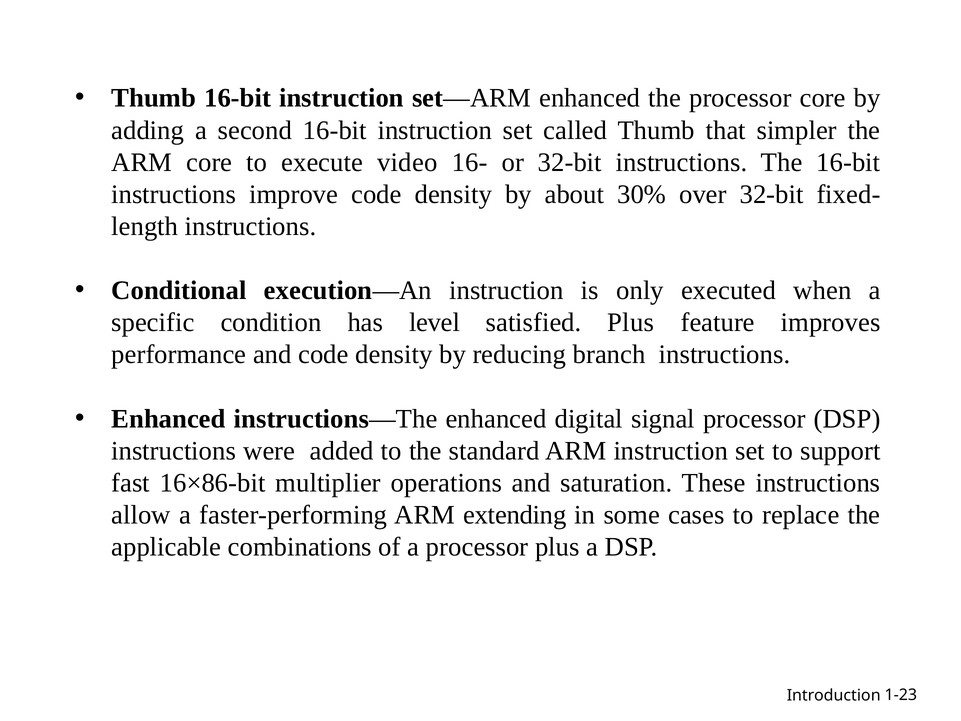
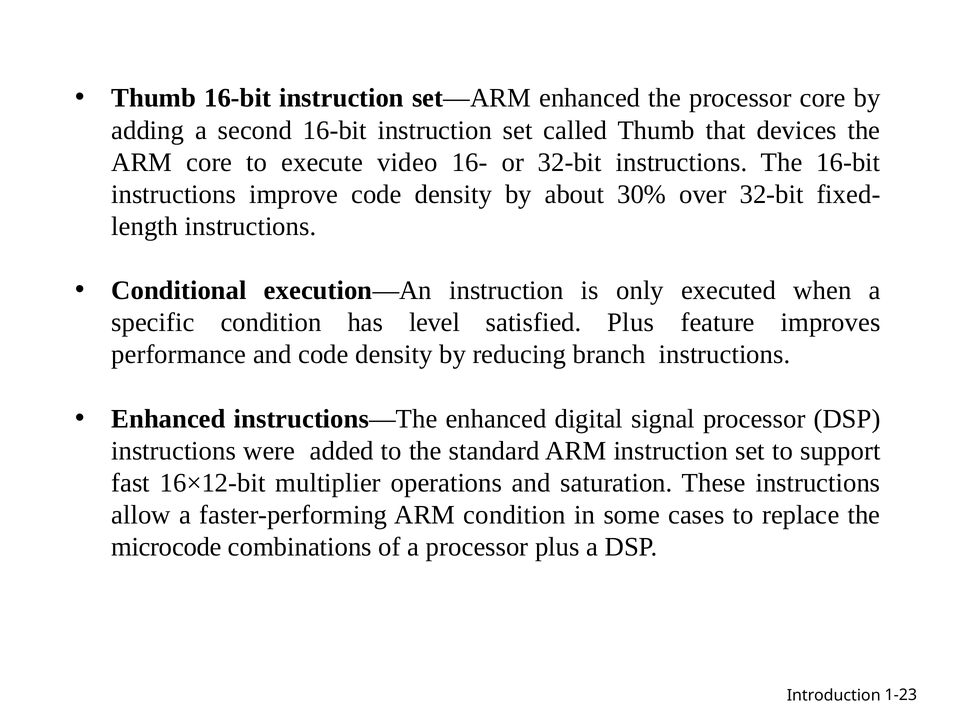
simpler: simpler -> devices
16×86-bit: 16×86-bit -> 16×12-bit
ARM extending: extending -> condition
applicable: applicable -> microcode
